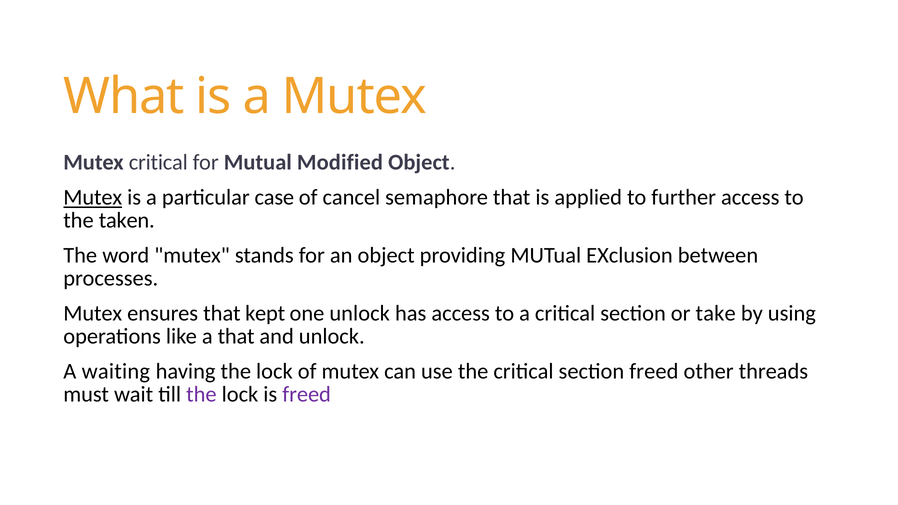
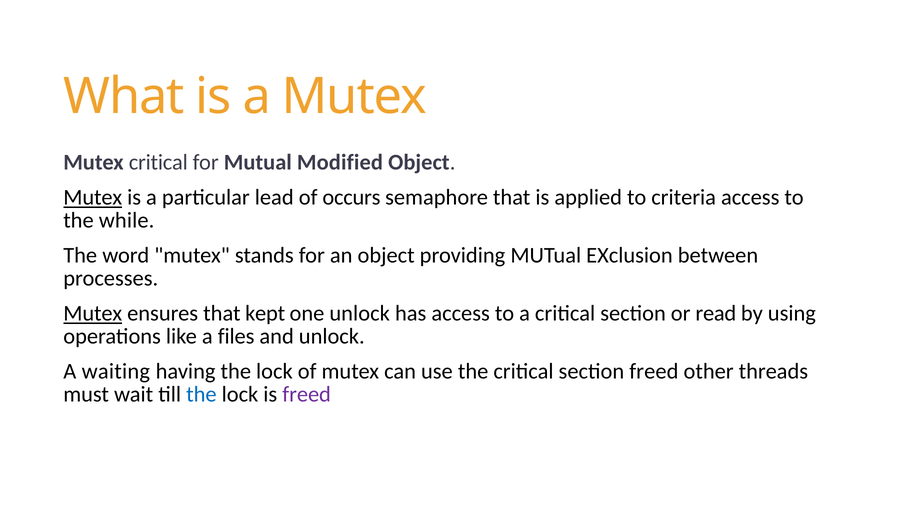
case: case -> lead
cancel: cancel -> occurs
further: further -> criteria
taken: taken -> while
Mutex at (93, 314) underline: none -> present
take: take -> read
a that: that -> files
the at (201, 394) colour: purple -> blue
